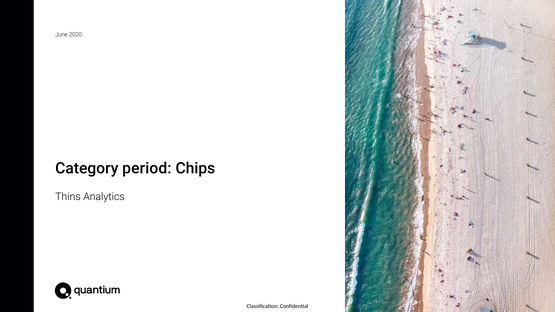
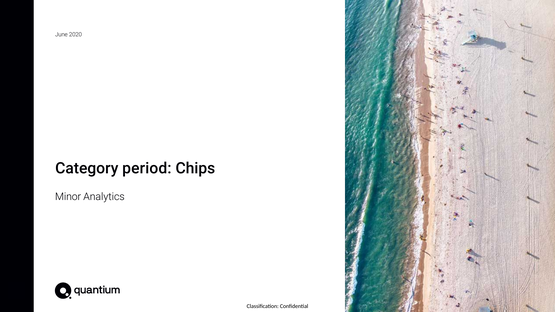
Thins: Thins -> Minor
